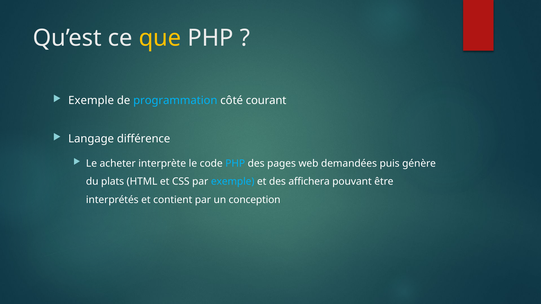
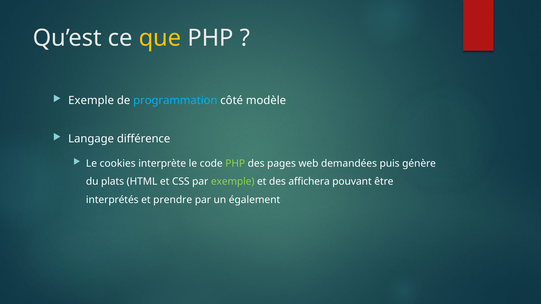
courant: courant -> modèle
acheter: acheter -> cookies
PHP at (235, 164) colour: light blue -> light green
exemple at (233, 182) colour: light blue -> light green
contient: contient -> prendre
conception: conception -> également
